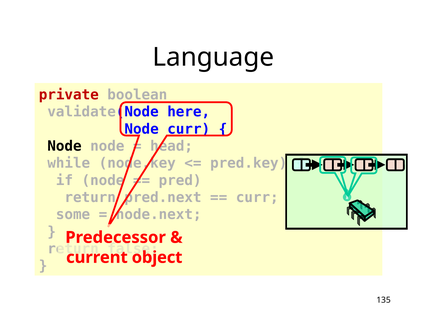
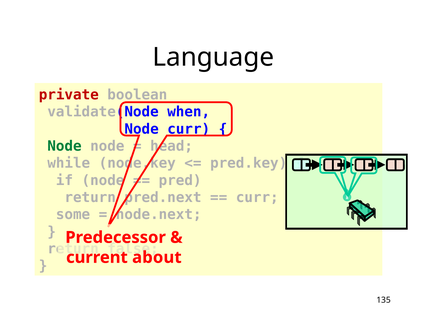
here: here -> when
Node at (64, 146) colour: black -> green
object: object -> about
